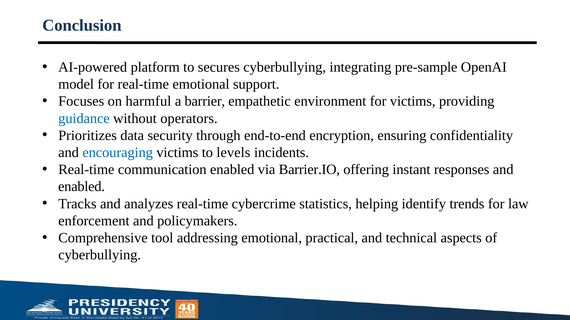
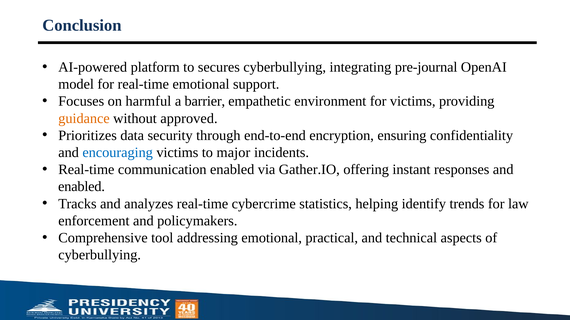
pre-sample: pre-sample -> pre-journal
guidance colour: blue -> orange
operators: operators -> approved
levels: levels -> major
Barrier.IO: Barrier.IO -> Gather.IO
